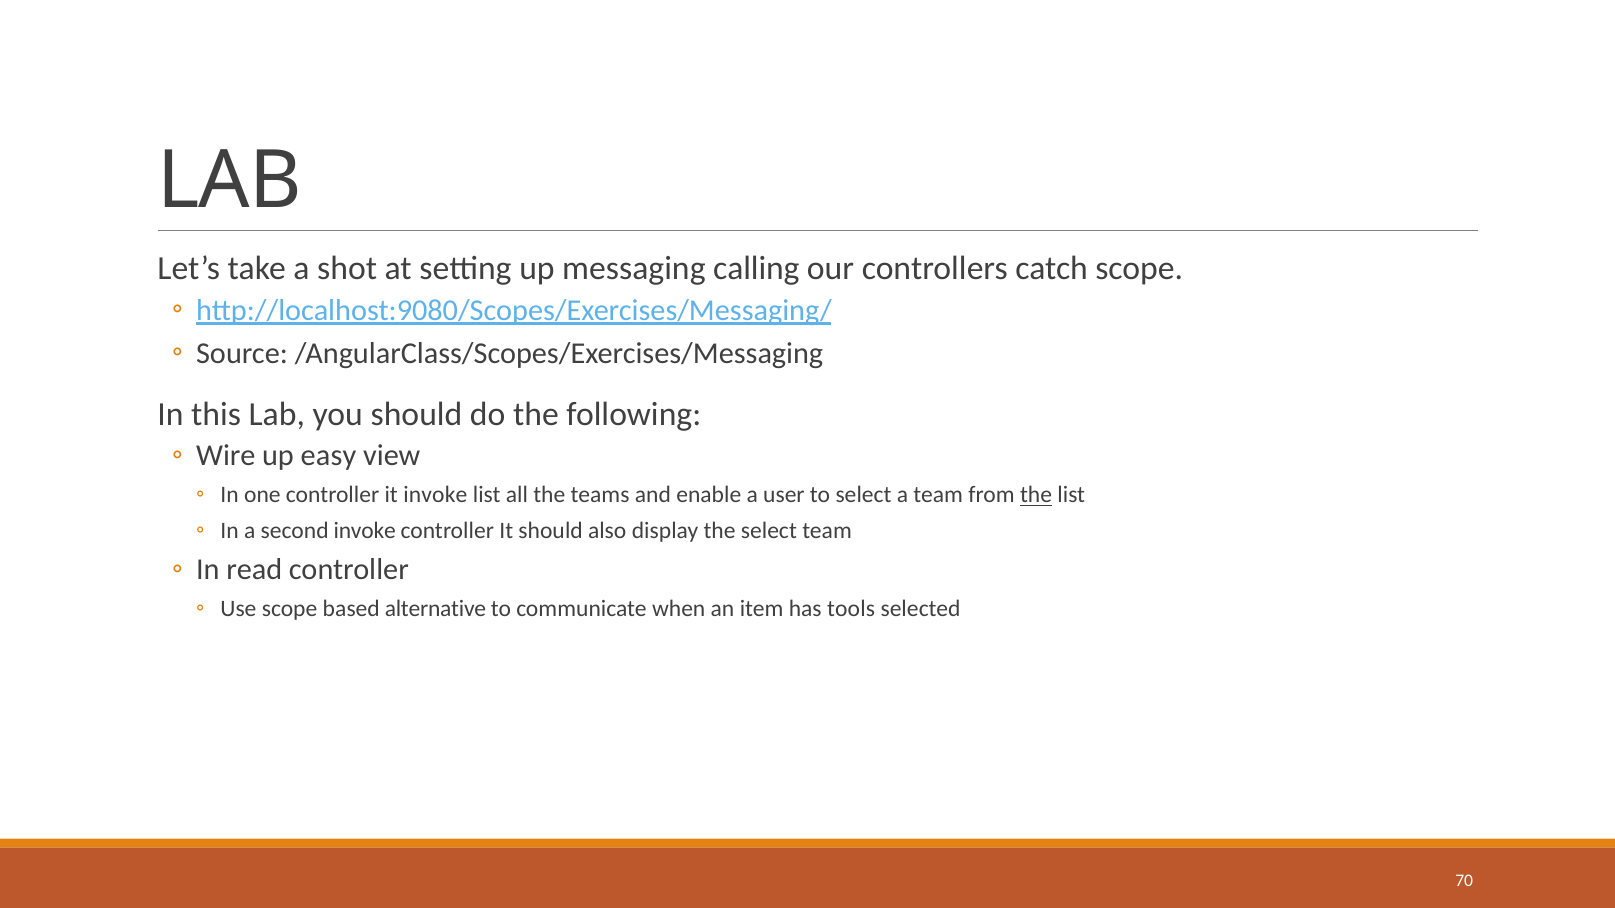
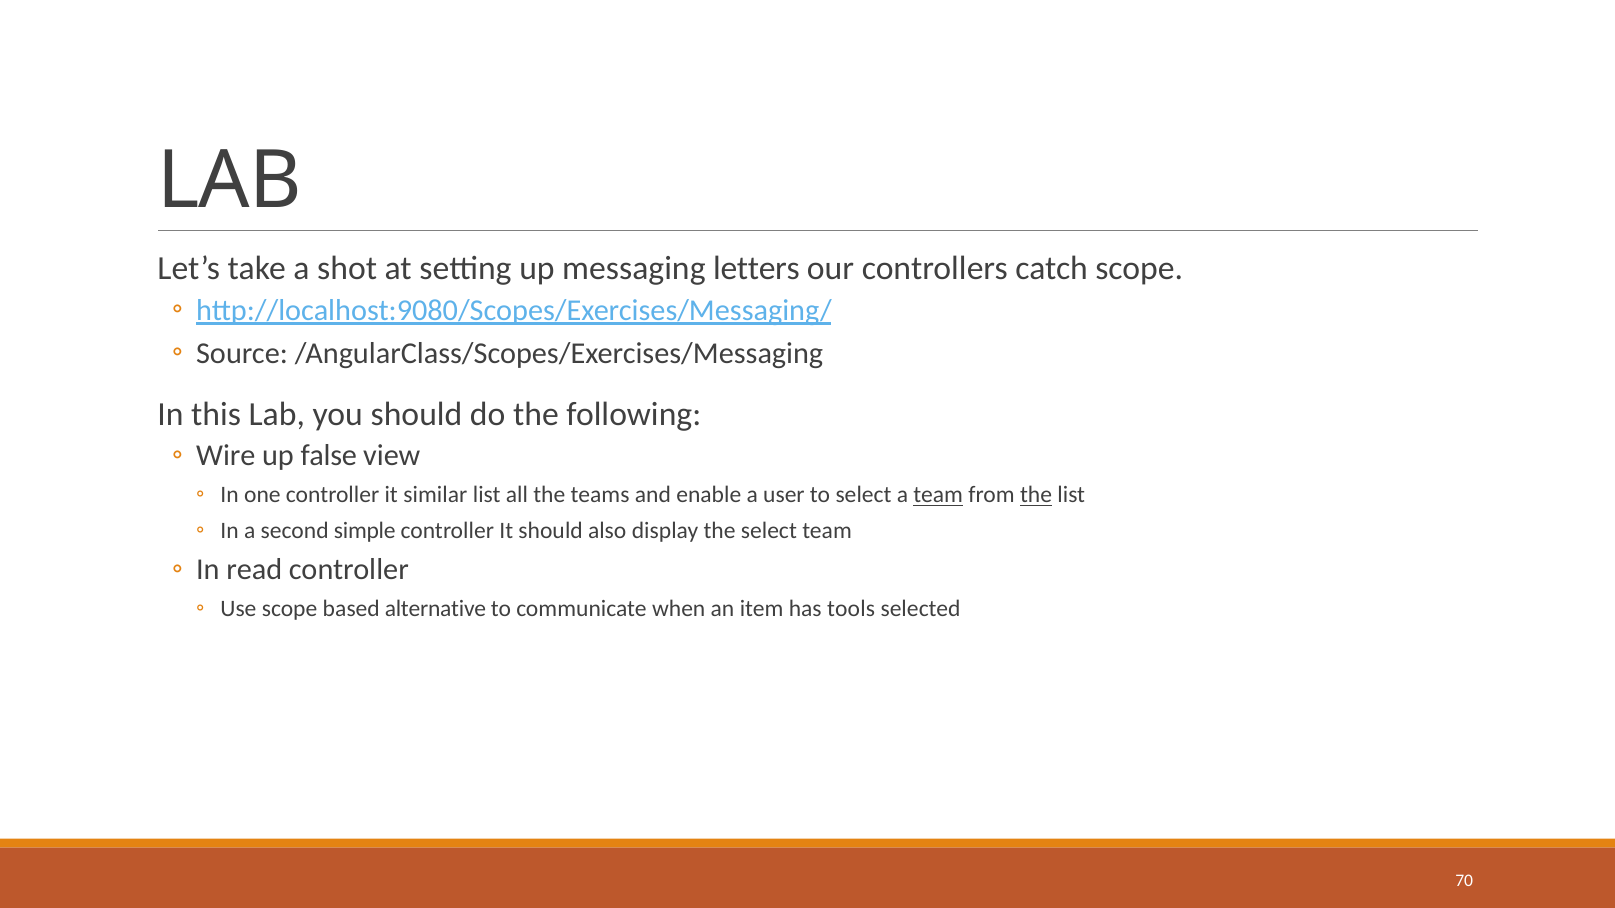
calling: calling -> letters
easy: easy -> false
it invoke: invoke -> similar
team at (938, 495) underline: none -> present
second invoke: invoke -> simple
